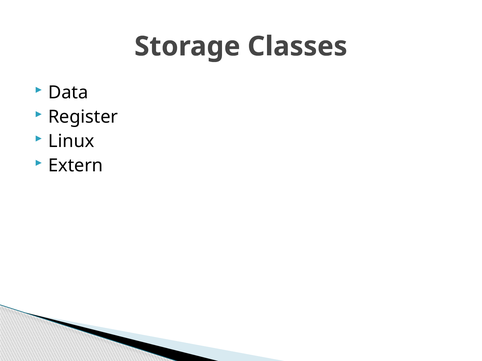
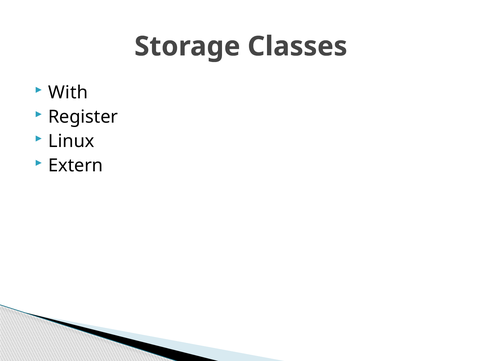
Data: Data -> With
